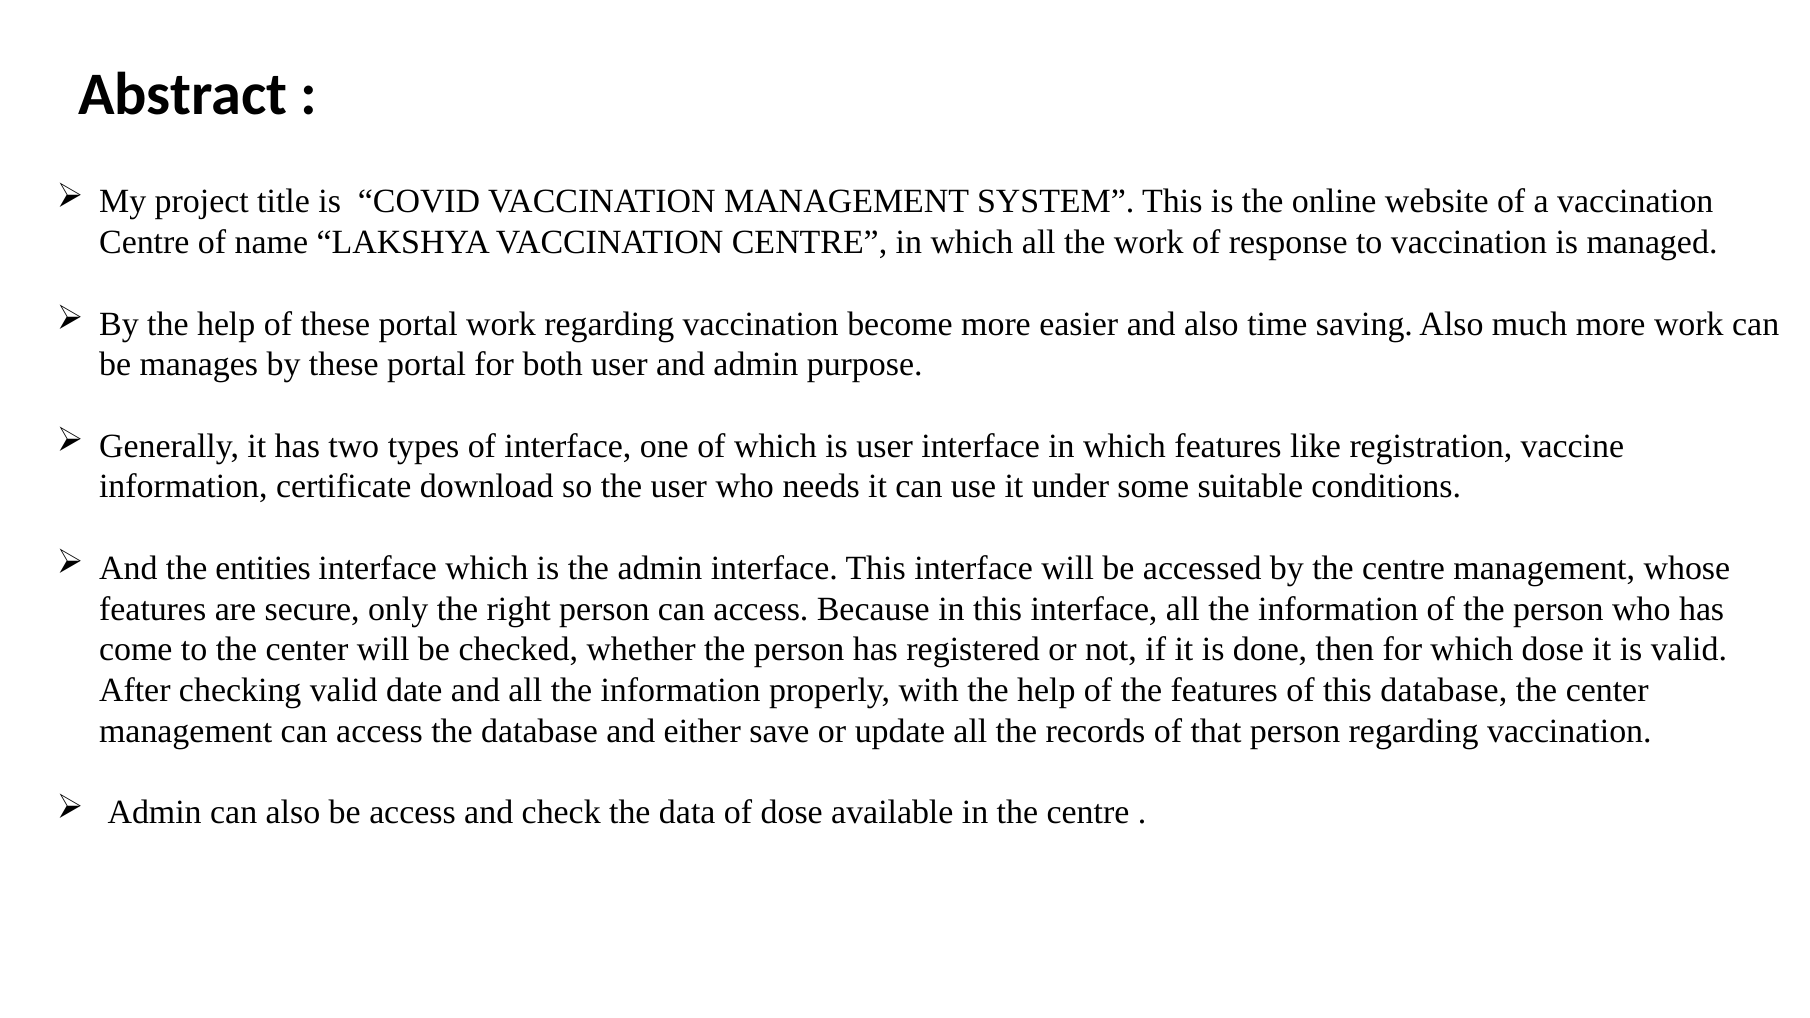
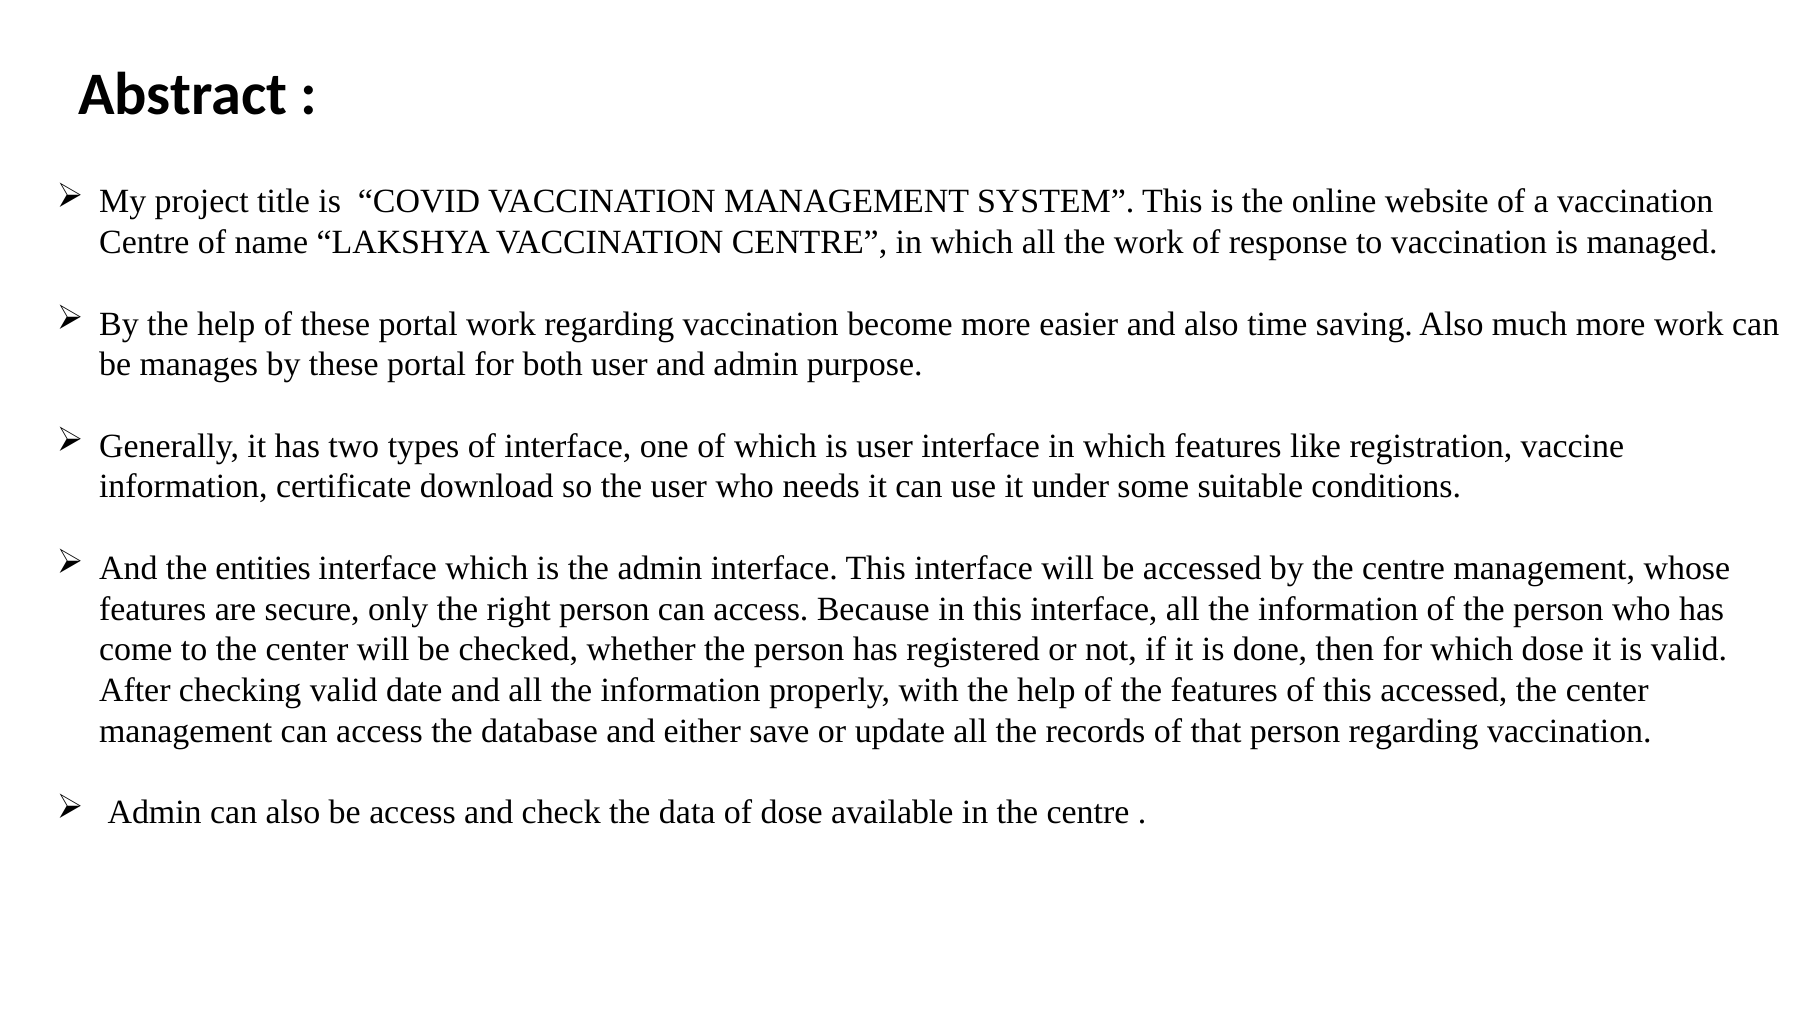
this database: database -> accessed
